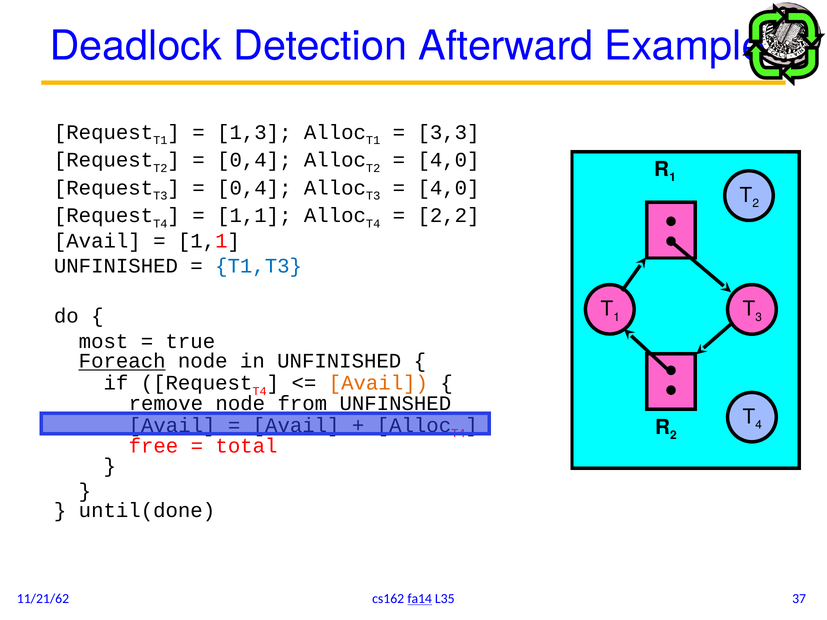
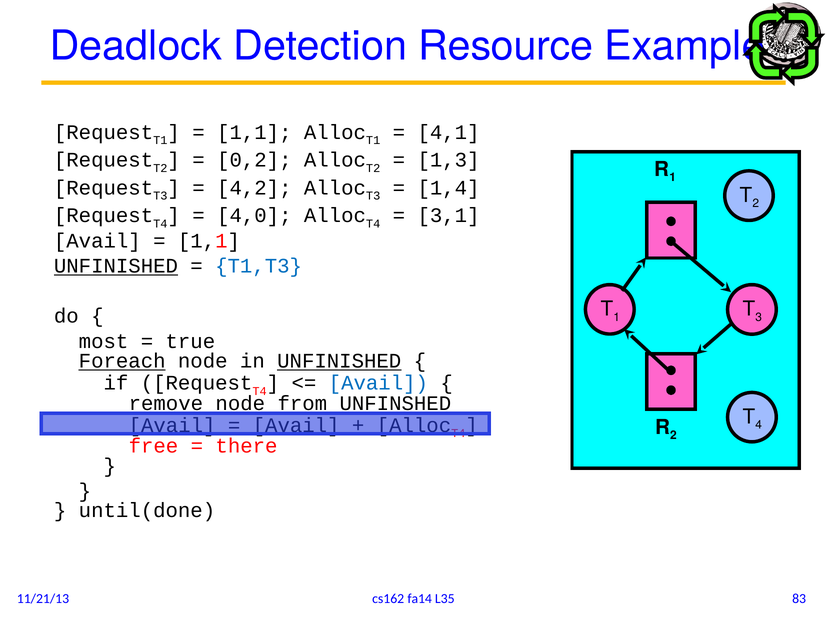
Afterward: Afterward -> Resource
1,3 at (254, 132): 1,3 -> 1,1
3,3: 3,3 -> 4,1
0,4 at (254, 160): 0,4 -> 0,2
4,0 at (449, 160): 4,0 -> 1,3
0,4 at (254, 188): 0,4 -> 4,2
4,0 at (449, 188): 4,0 -> 1,4
1,1 at (254, 216): 1,1 -> 4,0
2,2: 2,2 -> 3,1
UNFINISHED at (116, 266) underline: none -> present
UNFINISHED at (339, 361) underline: none -> present
Avail at (378, 383) colour: orange -> blue
total: total -> there
fa14 underline: present -> none
37: 37 -> 83
11/21/62: 11/21/62 -> 11/21/13
